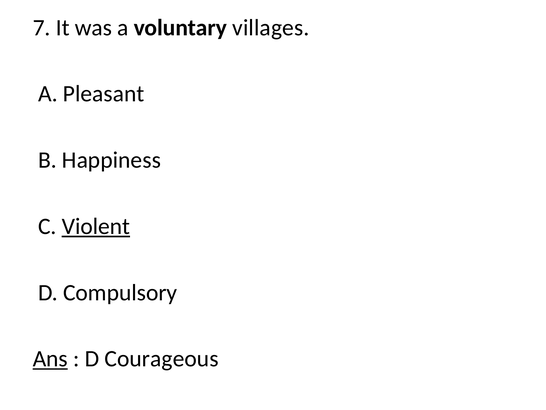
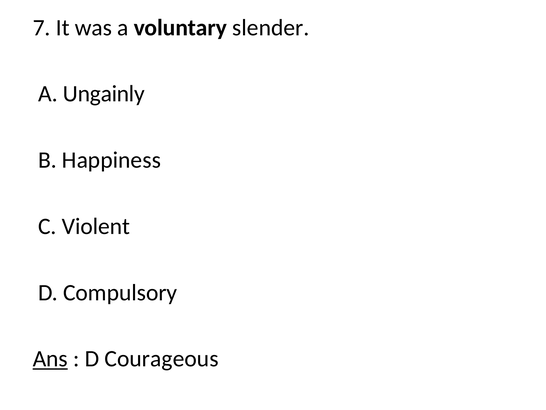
villages: villages -> slender
Pleasant: Pleasant -> Ungainly
Violent underline: present -> none
